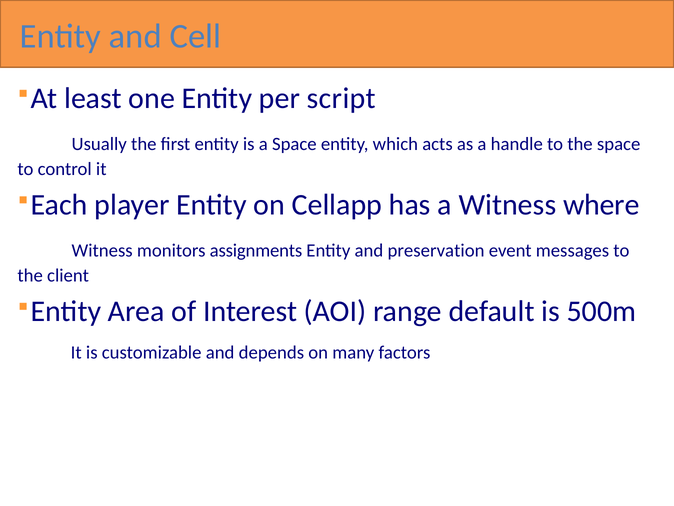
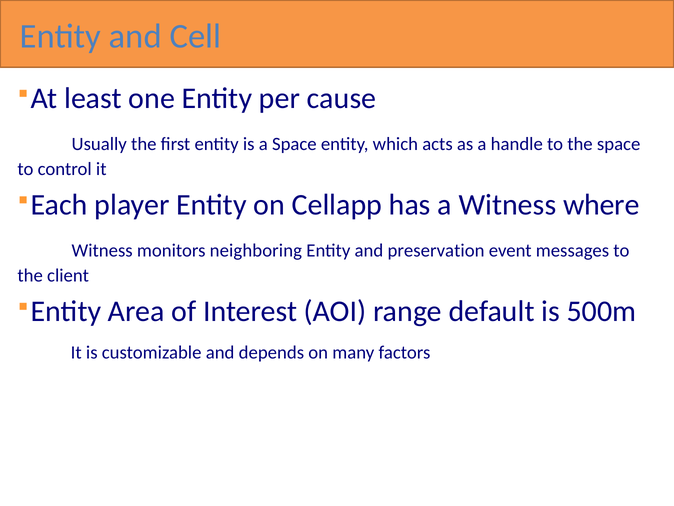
script: script -> cause
assignments: assignments -> neighboring
